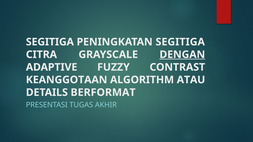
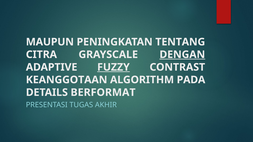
SEGITIGA at (50, 42): SEGITIGA -> MAUPUN
PENINGKATAN SEGITIGA: SEGITIGA -> TENTANG
FUZZY underline: none -> present
ATAU: ATAU -> PADA
